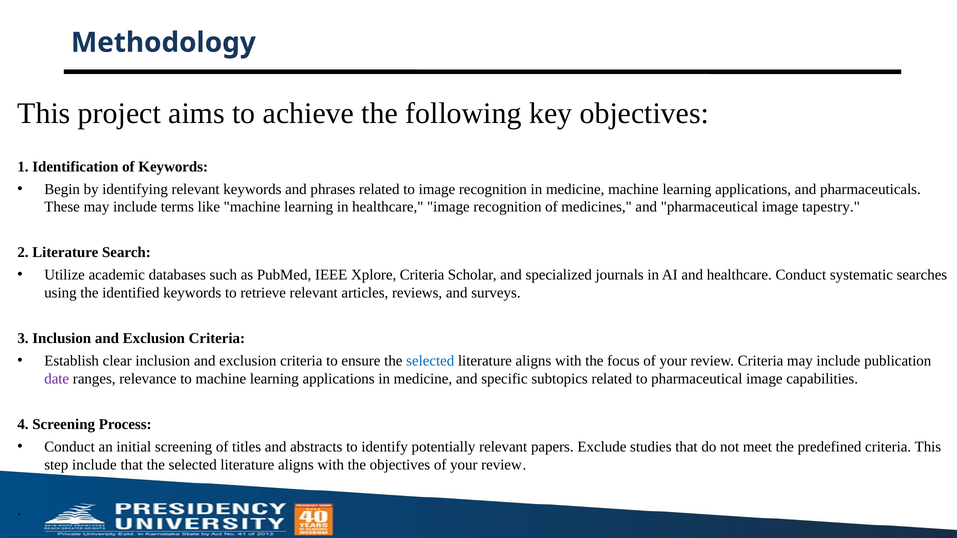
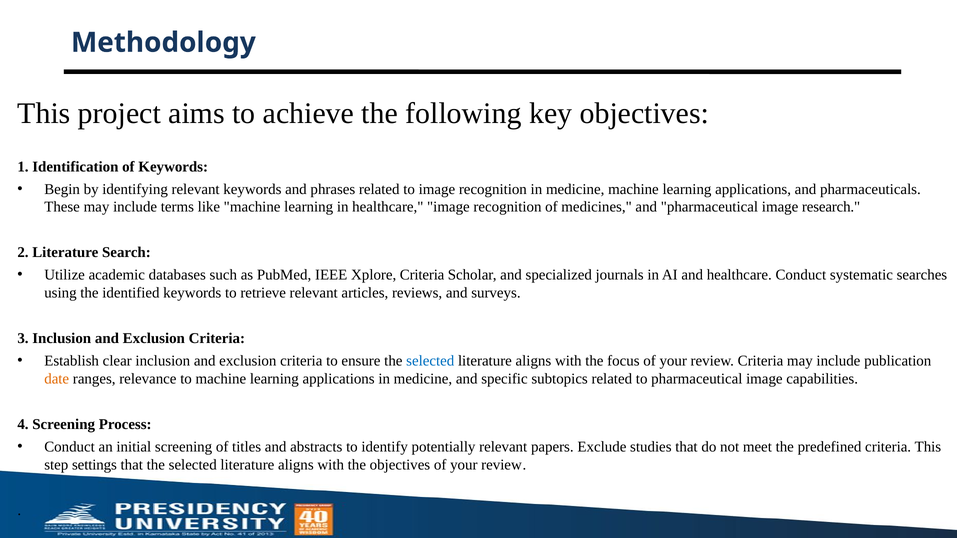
tapestry: tapestry -> research
date colour: purple -> orange
step include: include -> settings
